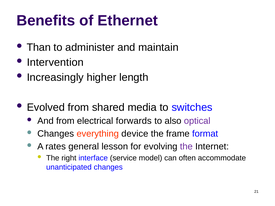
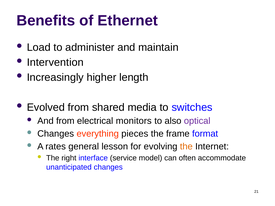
Than: Than -> Load
forwards: forwards -> monitors
device: device -> pieces
the at (186, 147) colour: purple -> orange
